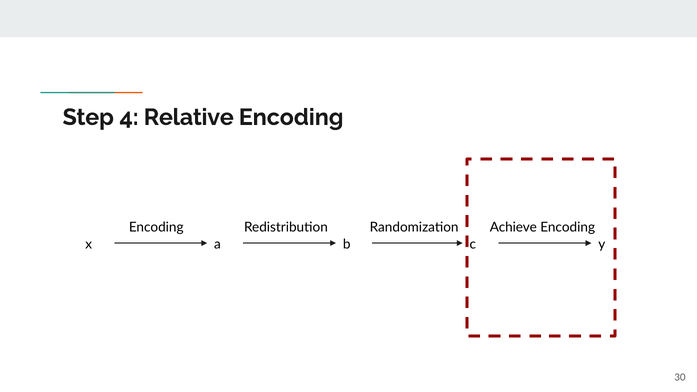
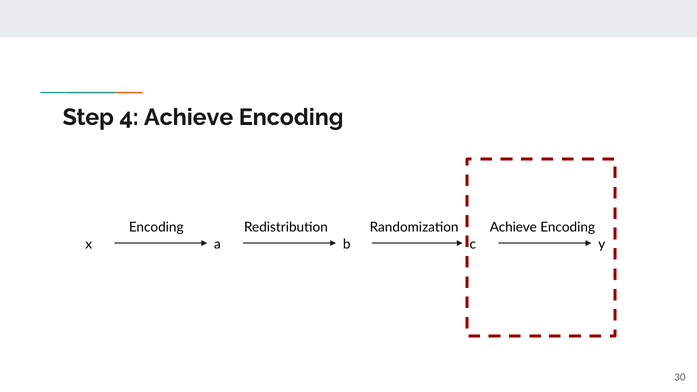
4 Relative: Relative -> Achieve
